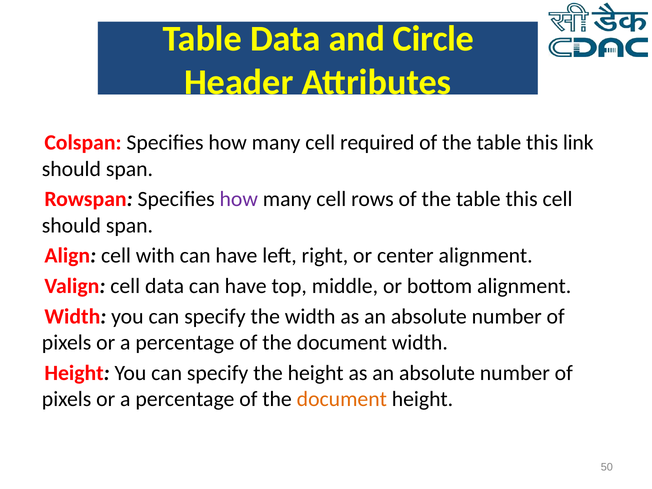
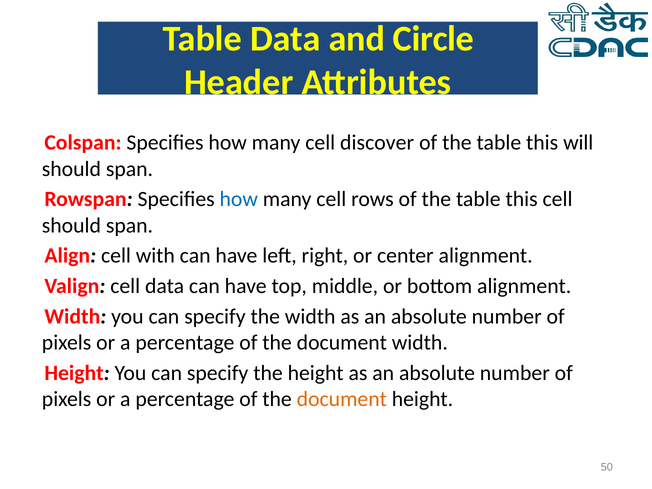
required: required -> discover
link: link -> will
how at (239, 199) colour: purple -> blue
